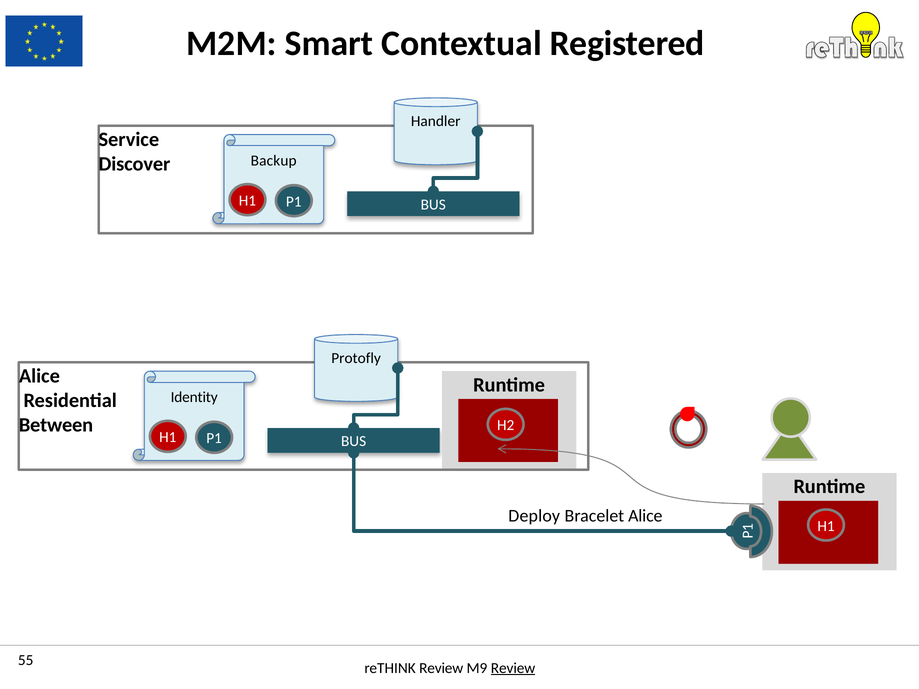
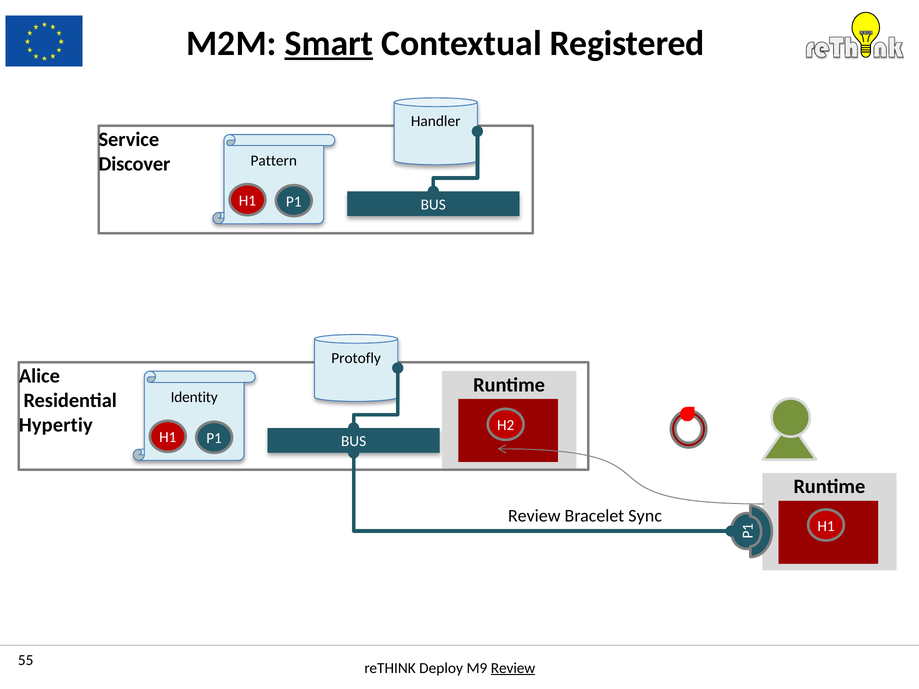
Smart underline: none -> present
Backup: Backup -> Pattern
Between: Between -> Hypertiy
Deploy at (534, 516): Deploy -> Review
Bracelet Alice: Alice -> Sync
reTHINK Review: Review -> Deploy
